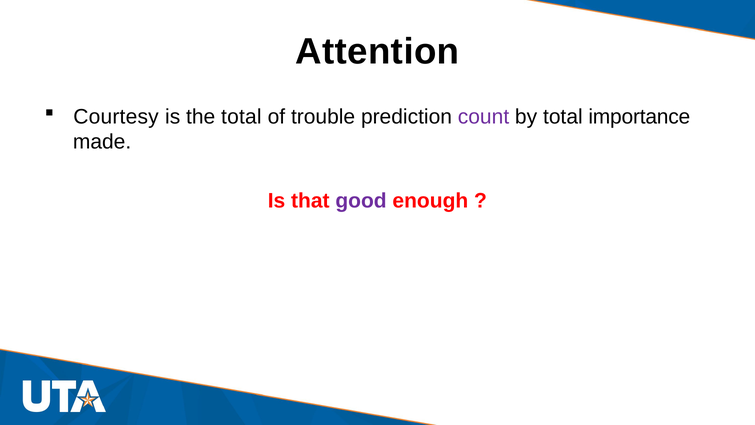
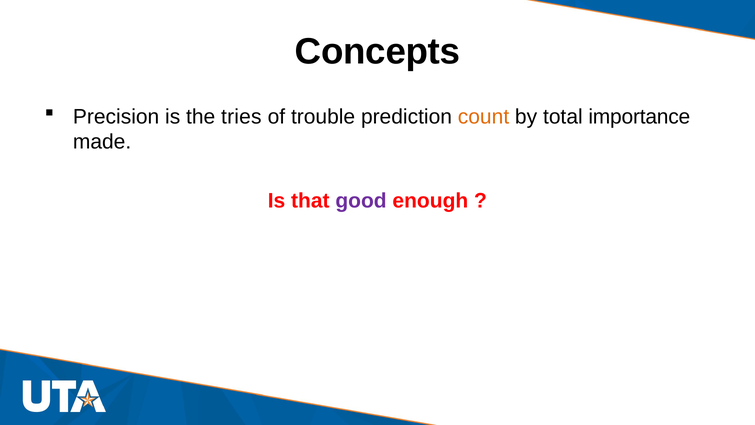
Attention: Attention -> Concepts
Courtesy: Courtesy -> Precision
the total: total -> tries
count colour: purple -> orange
